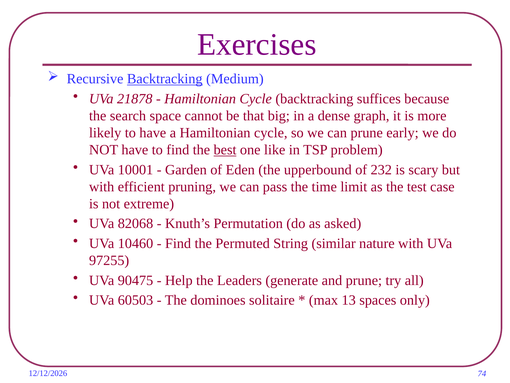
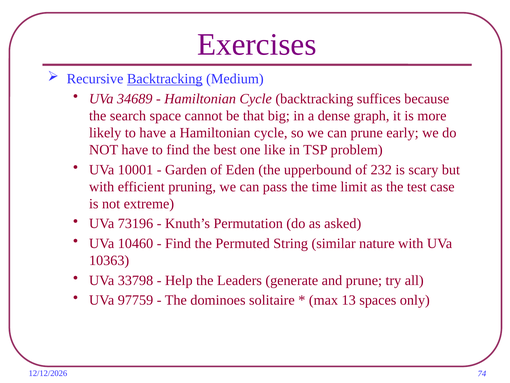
21878: 21878 -> 34689
best underline: present -> none
82068: 82068 -> 73196
97255: 97255 -> 10363
90475: 90475 -> 33798
60503: 60503 -> 97759
